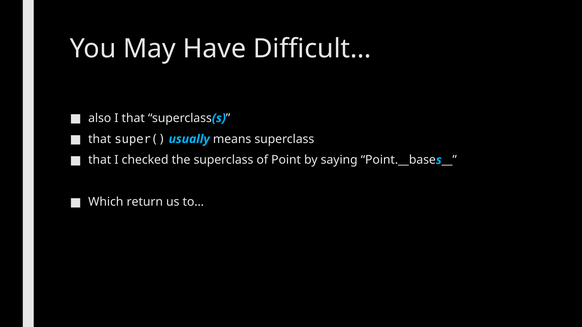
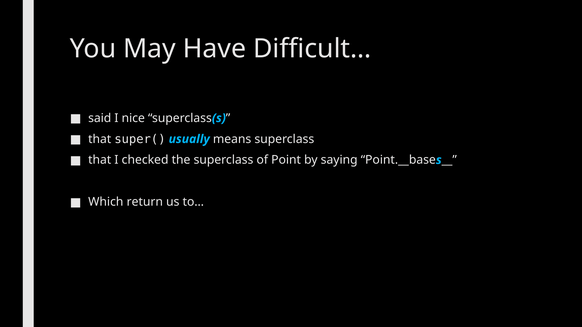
also: also -> said
I that: that -> nice
